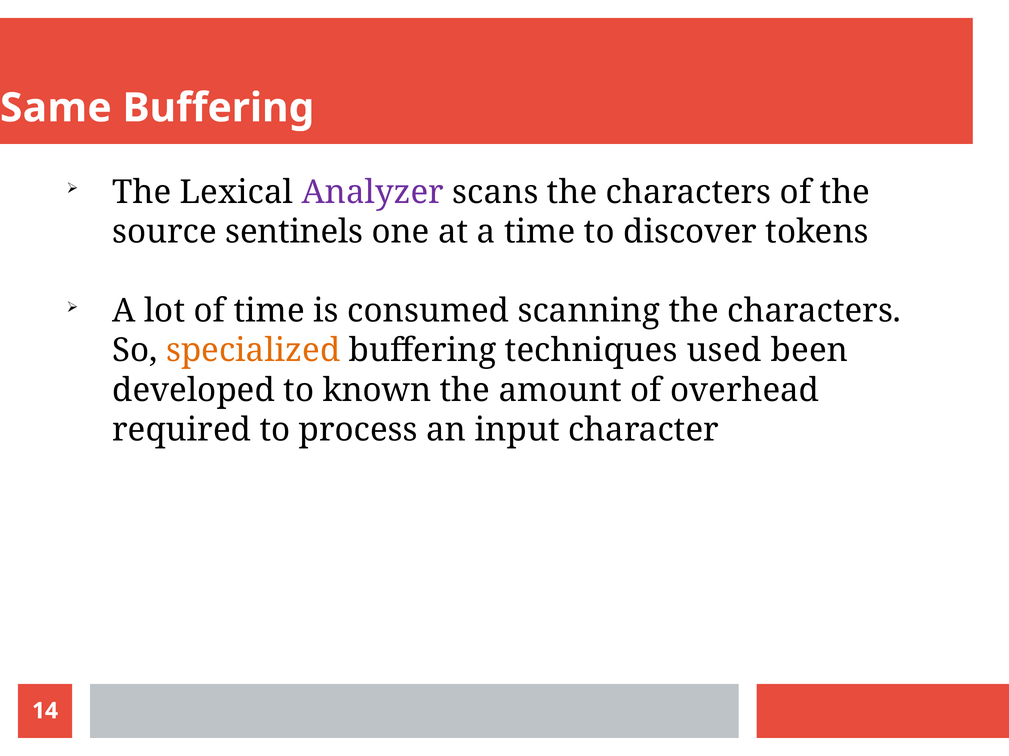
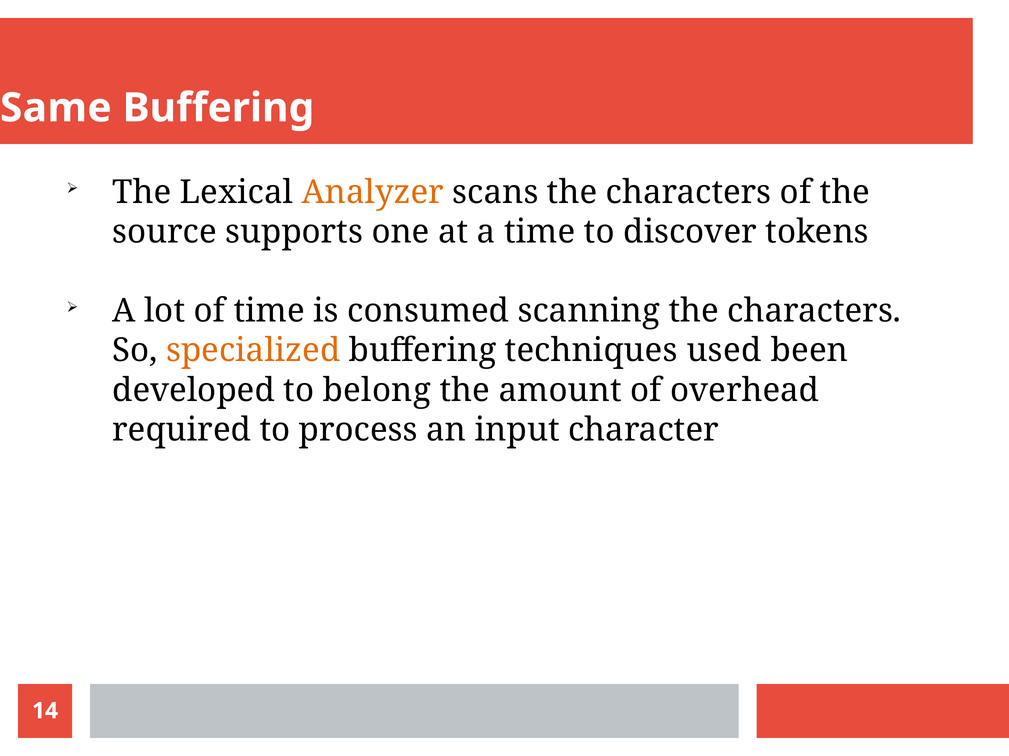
Analyzer colour: purple -> orange
sentinels: sentinels -> supports
known: known -> belong
